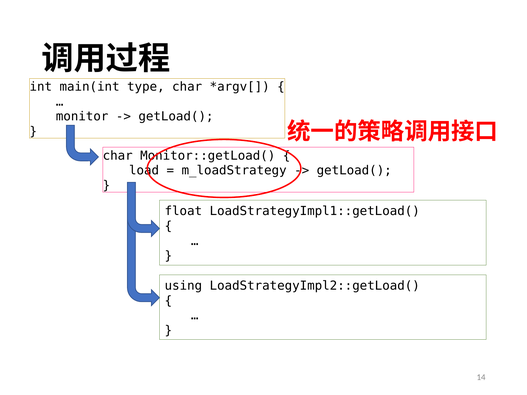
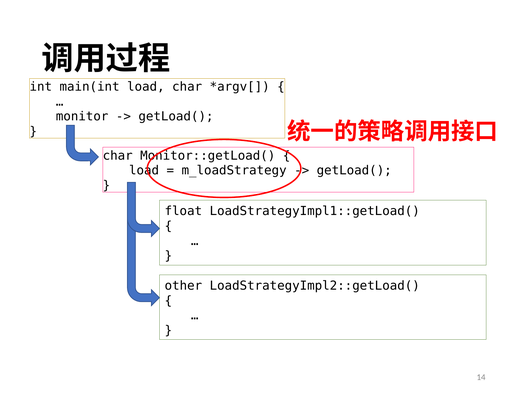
main(int type: type -> load
using: using -> other
